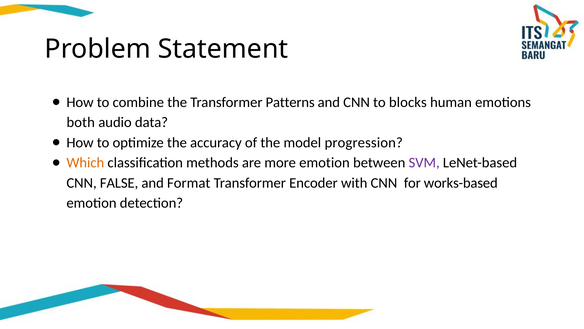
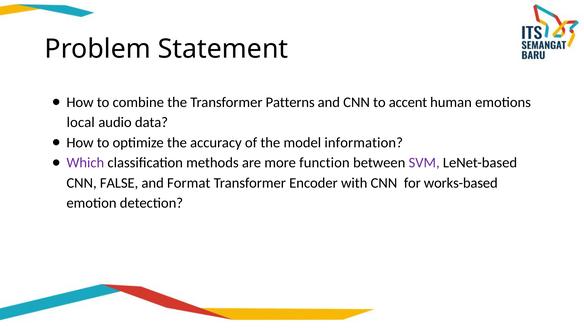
blocks: blocks -> accent
both: both -> local
progression: progression -> information
Which colour: orange -> purple
more emotion: emotion -> function
